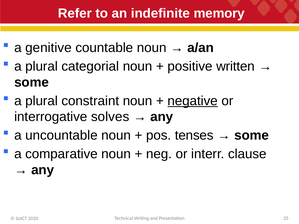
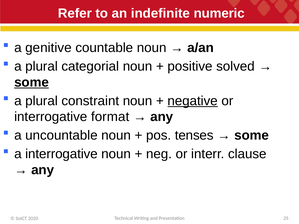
memory: memory -> numeric
written: written -> solved
some at (32, 82) underline: none -> present
solves: solves -> format
a comparative: comparative -> interrogative
